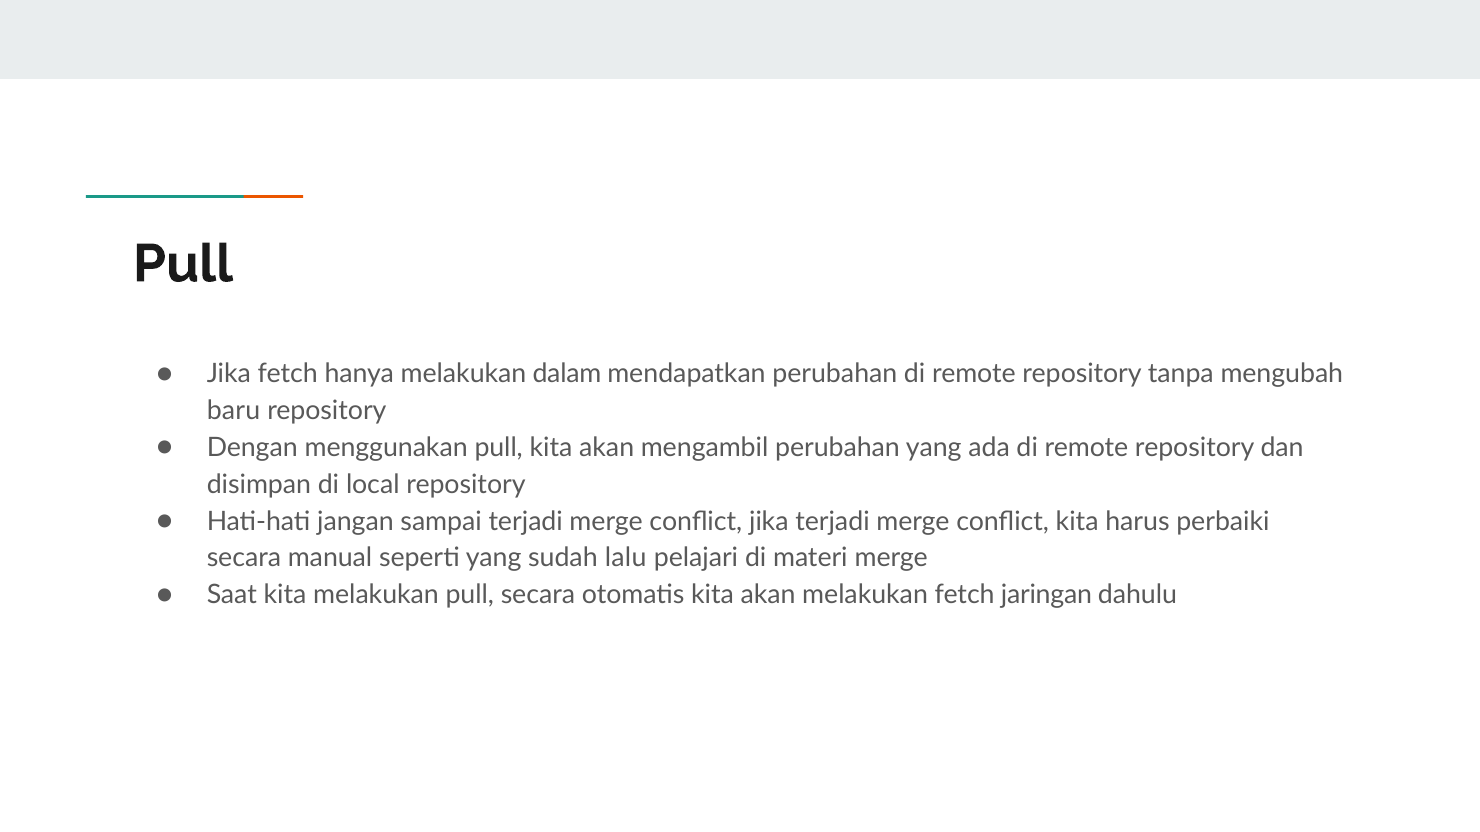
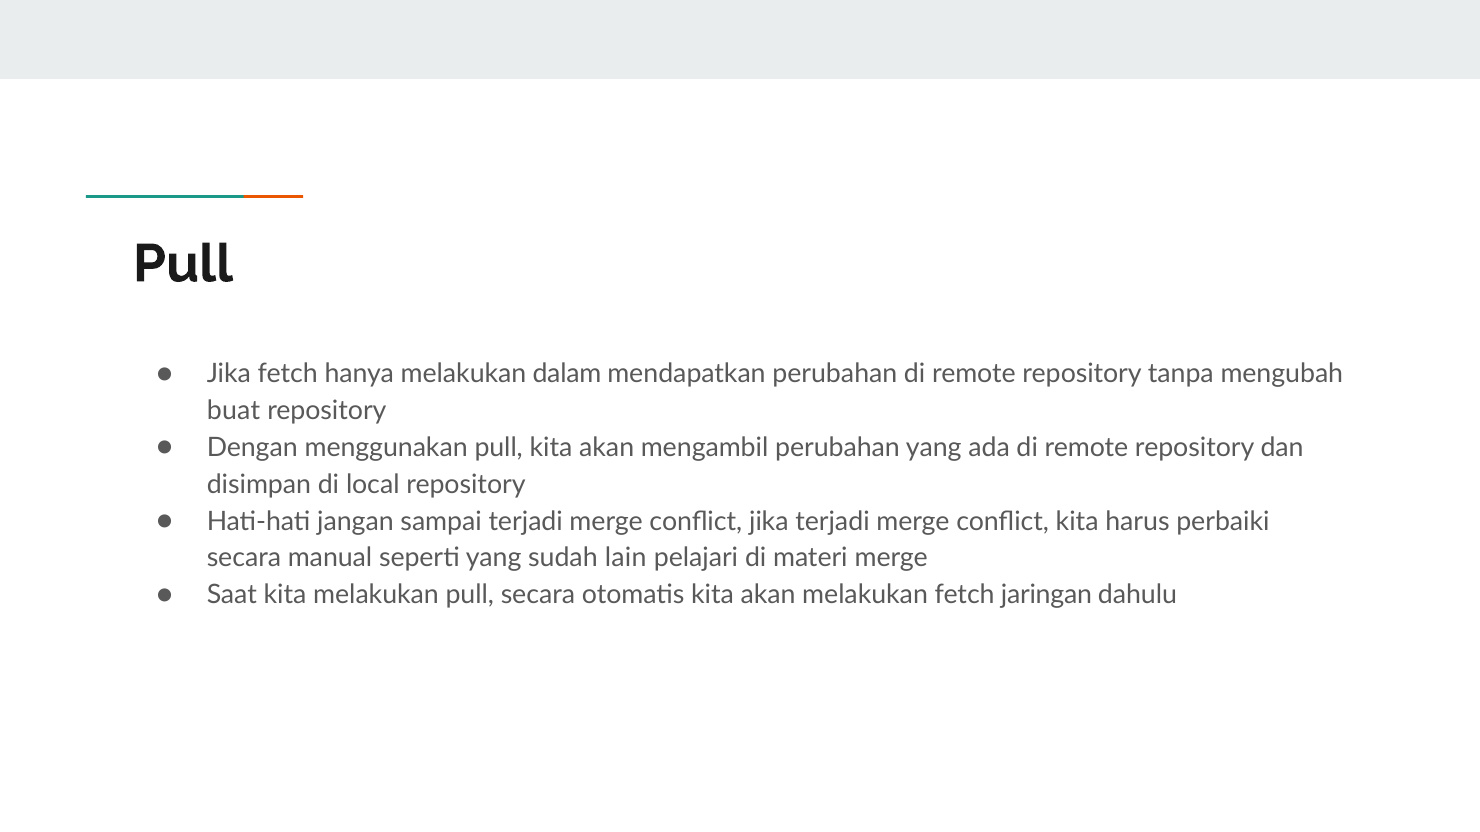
baru: baru -> buat
lalu: lalu -> lain
